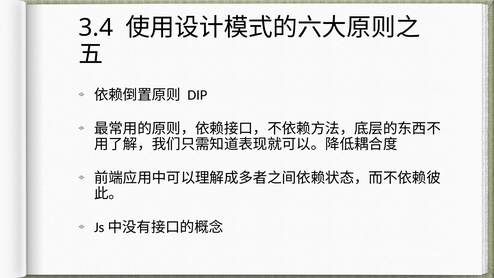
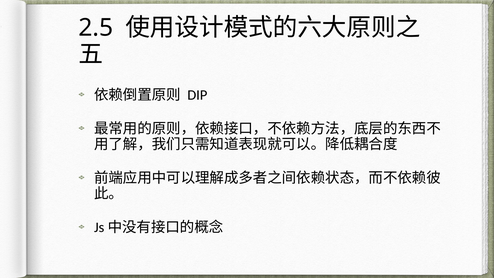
3.4: 3.4 -> 2.5
